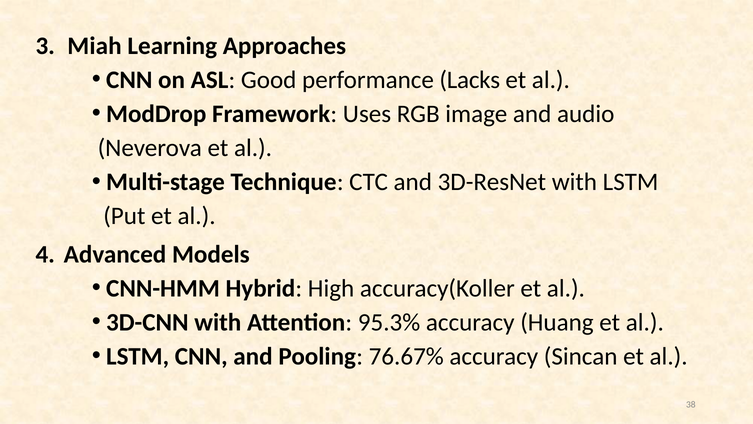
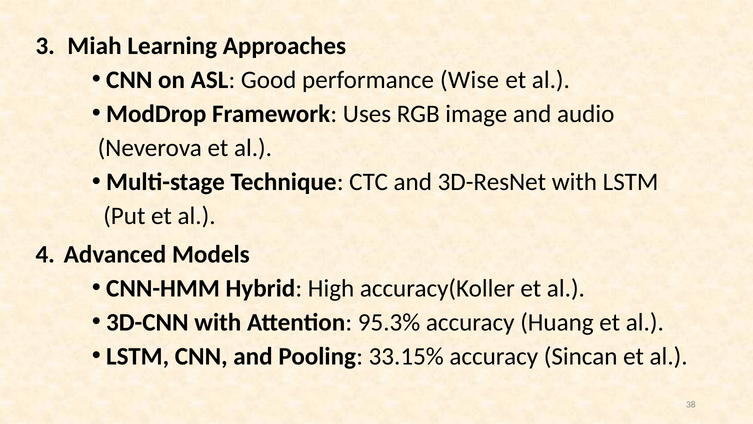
Lacks: Lacks -> Wise
76.67%: 76.67% -> 33.15%
